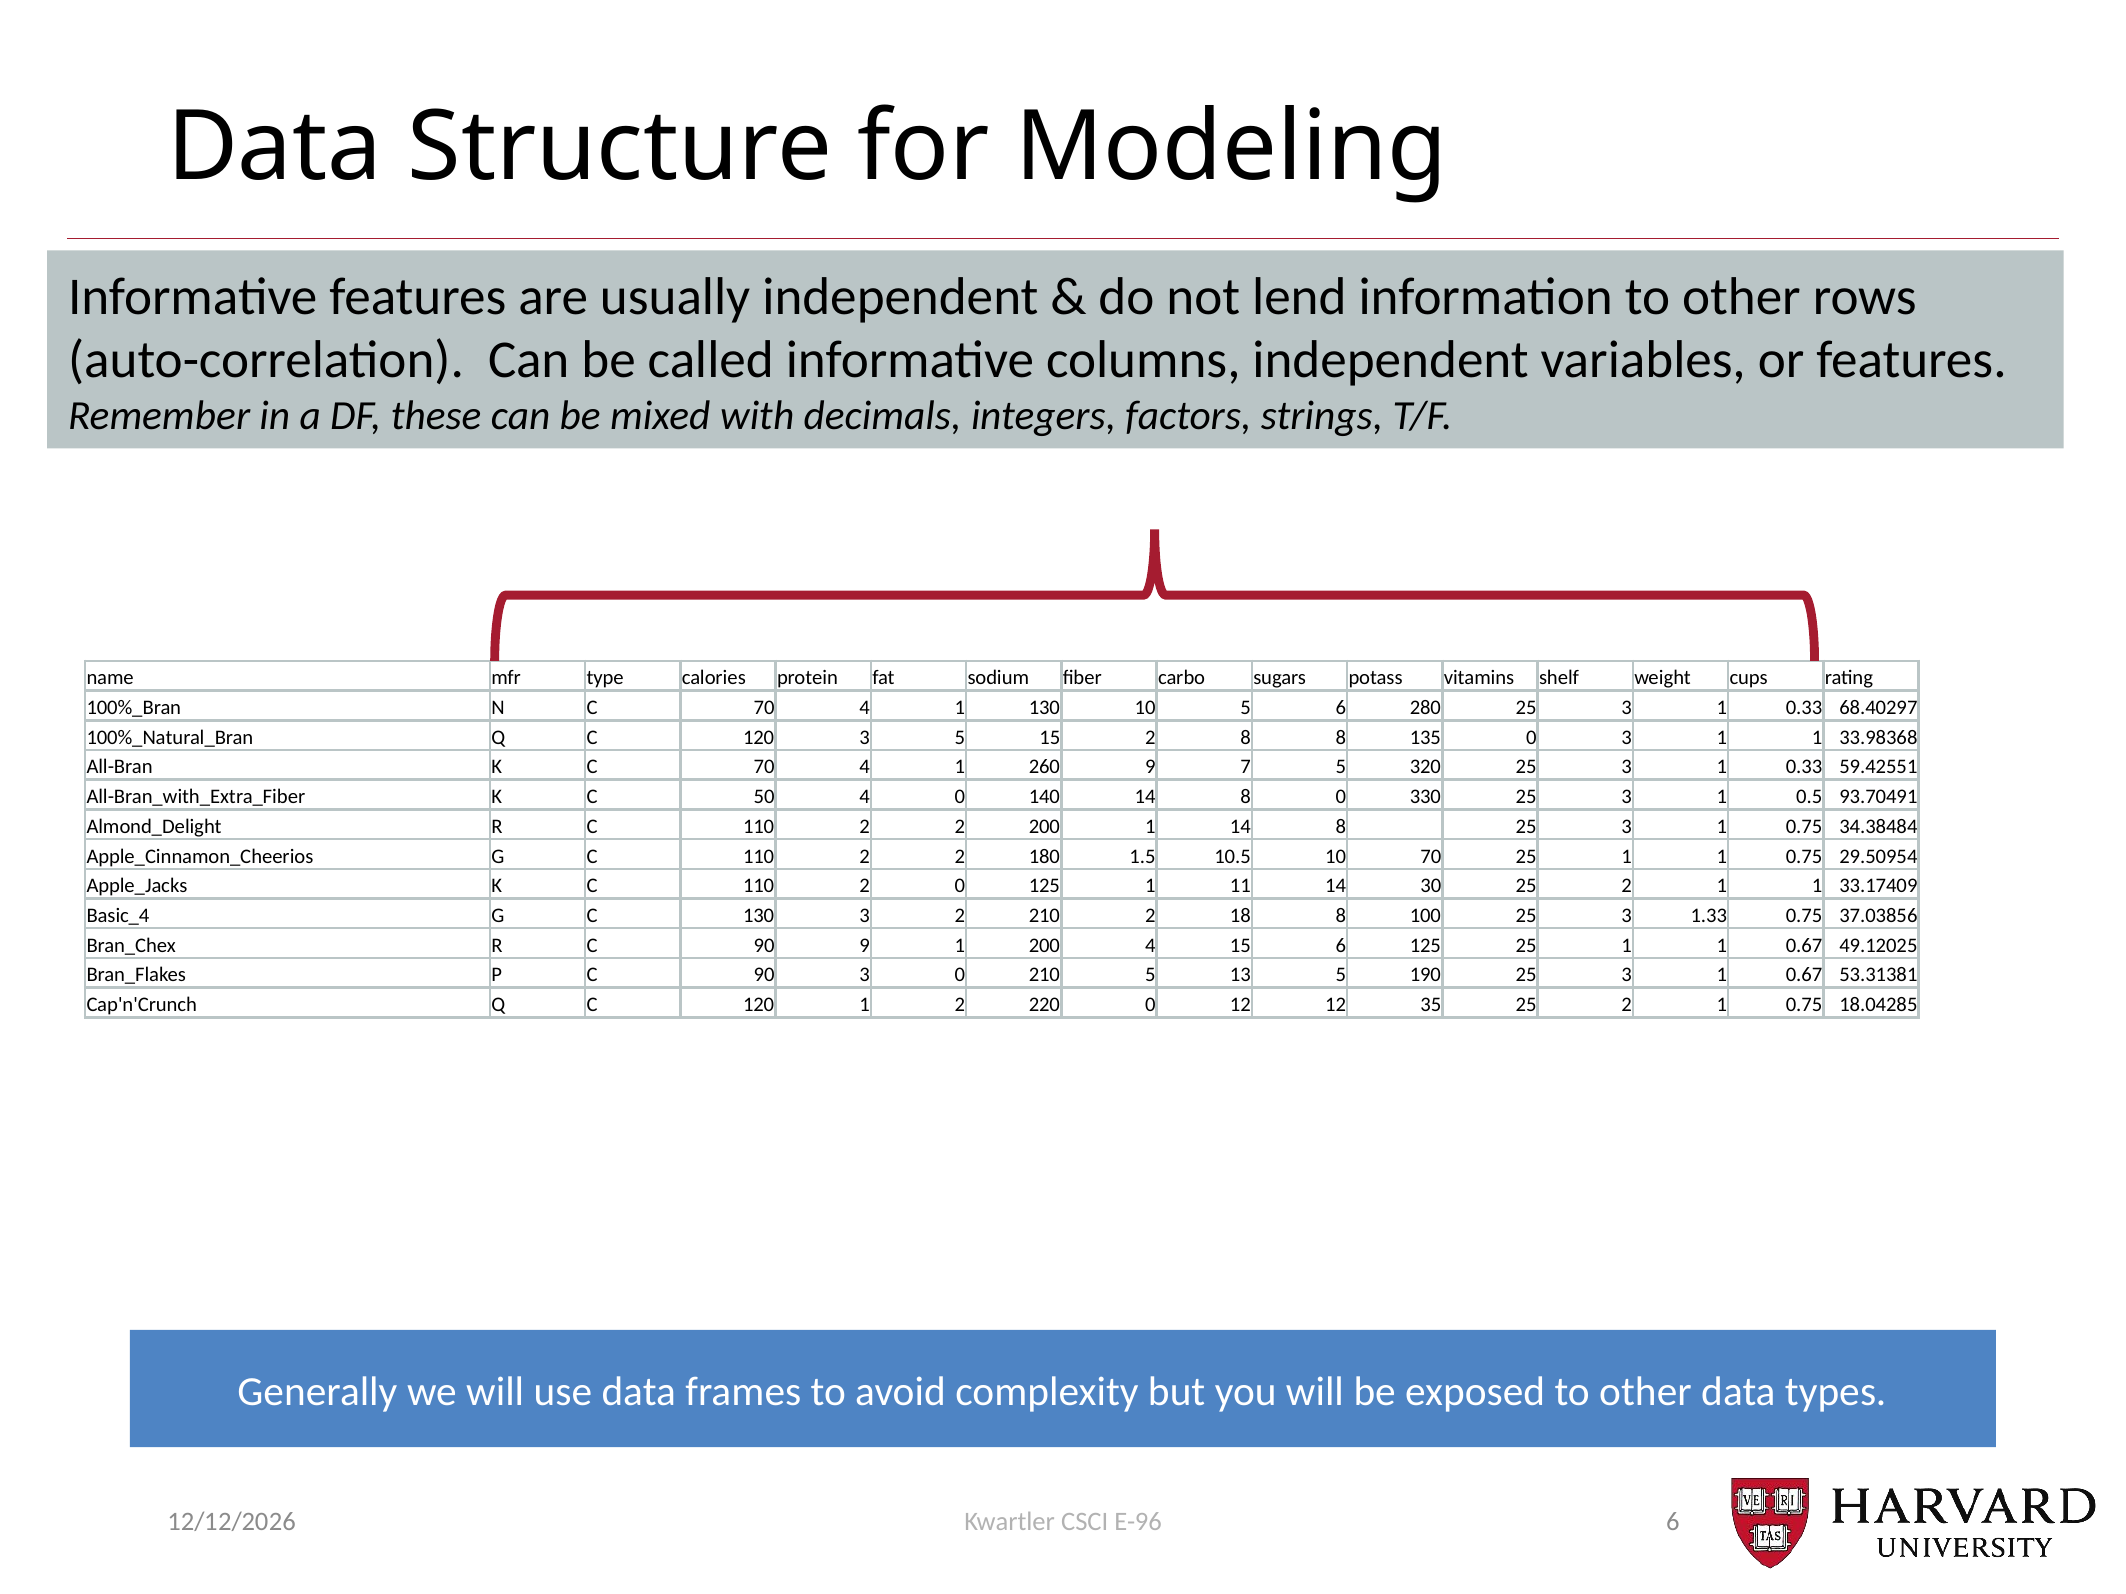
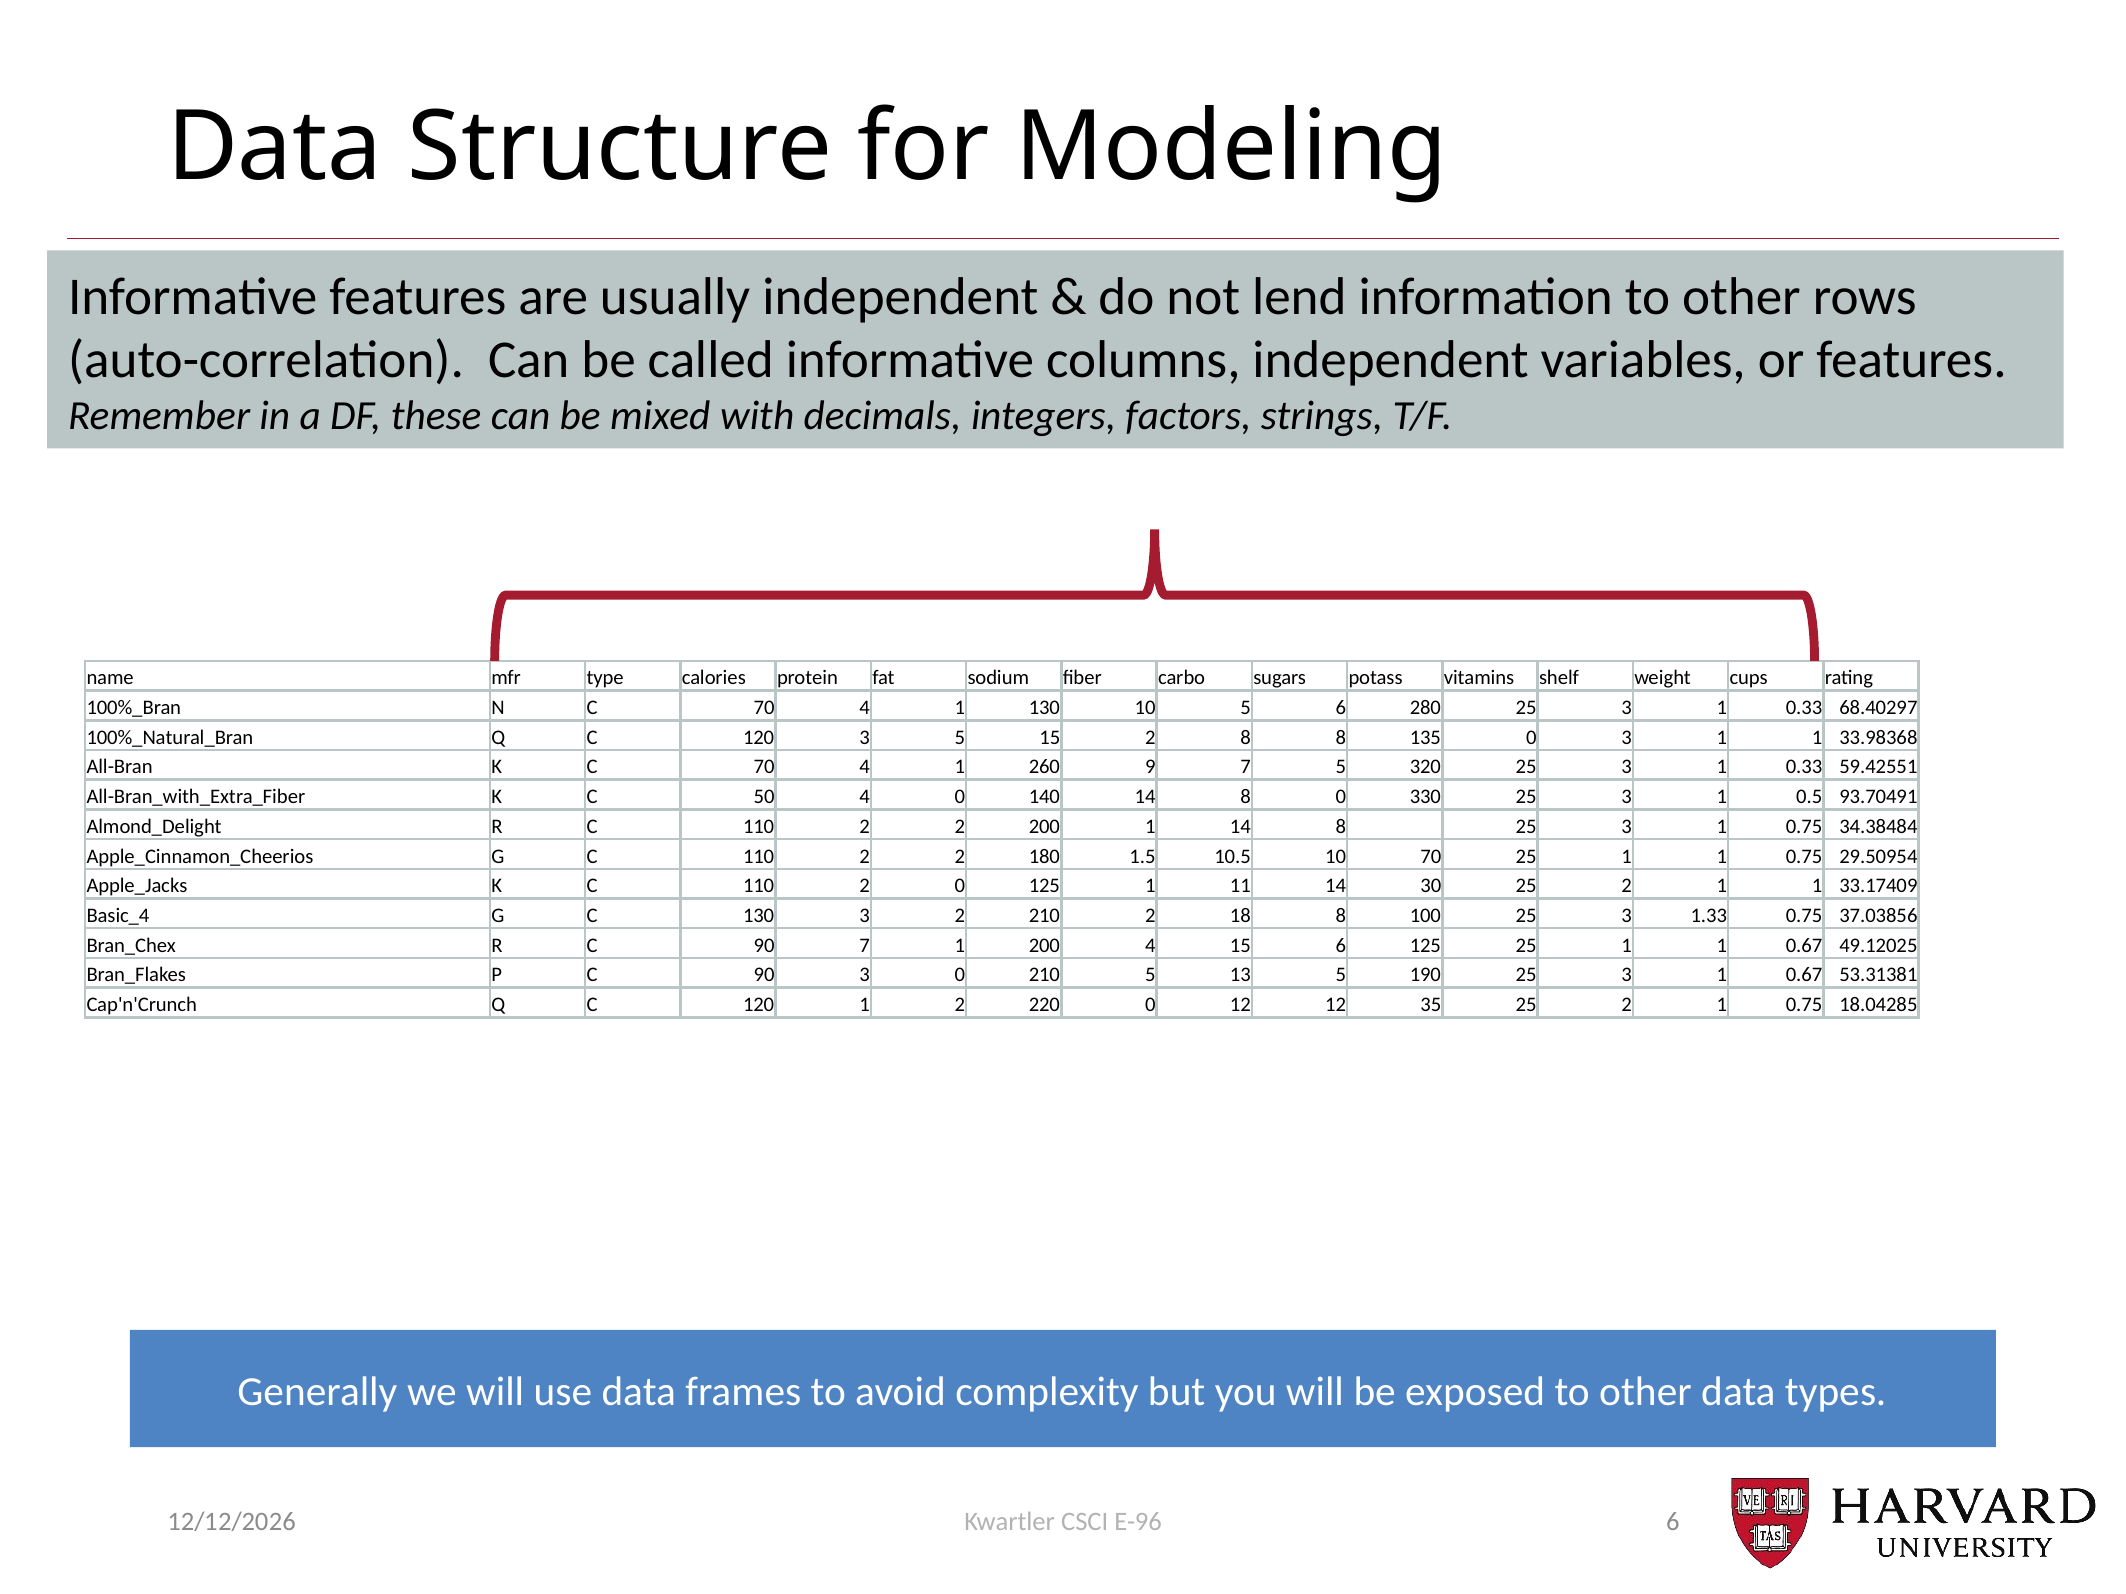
90 9: 9 -> 7
